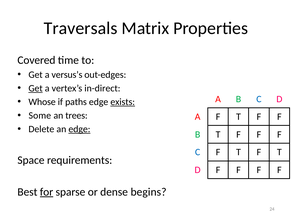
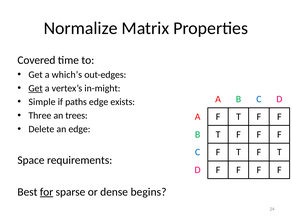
Traversals: Traversals -> Normalize
versus’s: versus’s -> which’s
in-direct: in-direct -> in-might
Whose: Whose -> Simple
exists underline: present -> none
Some: Some -> Three
edge at (79, 129) underline: present -> none
